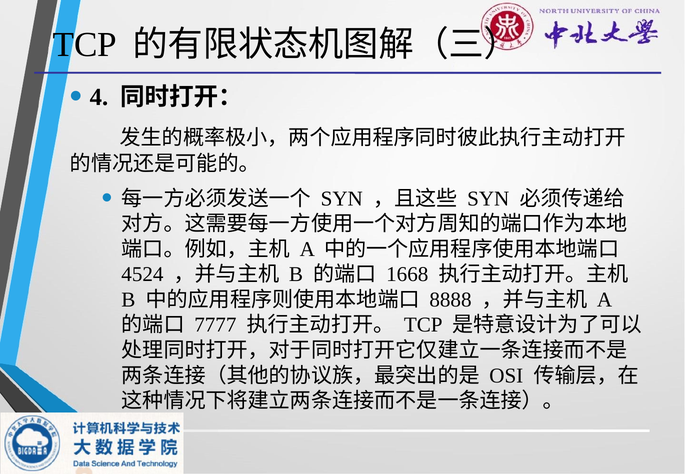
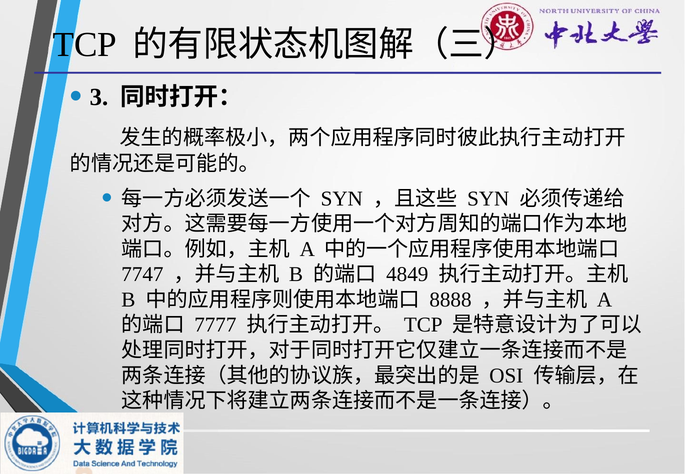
4: 4 -> 3
4524: 4524 -> 7747
1668: 1668 -> 4849
